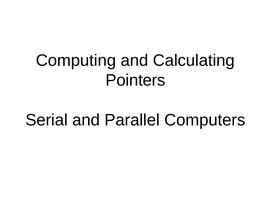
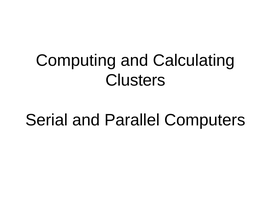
Pointers: Pointers -> Clusters
